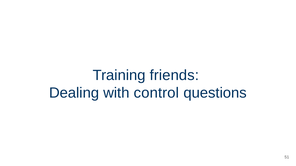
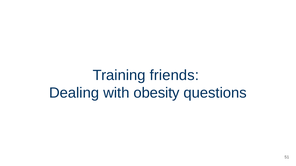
control: control -> obesity
